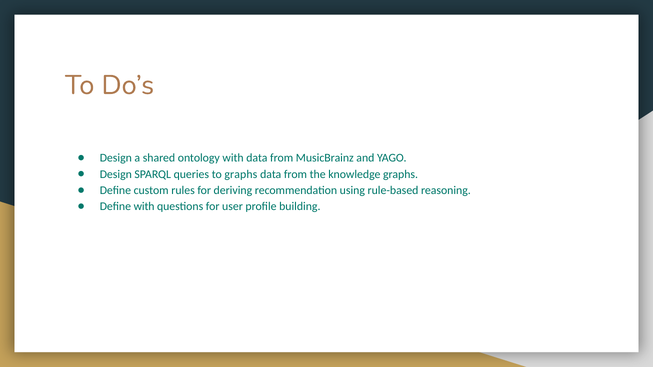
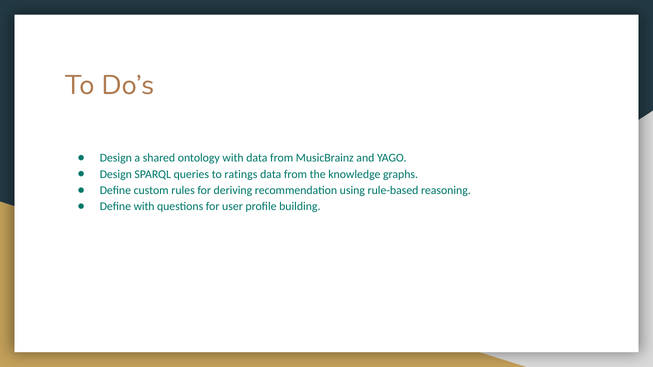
to graphs: graphs -> ratings
